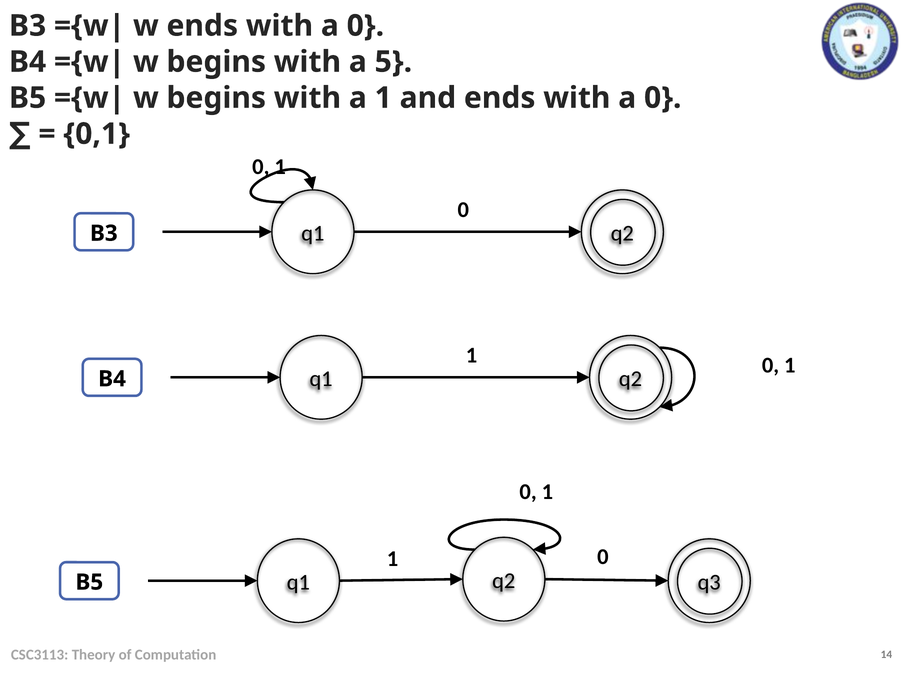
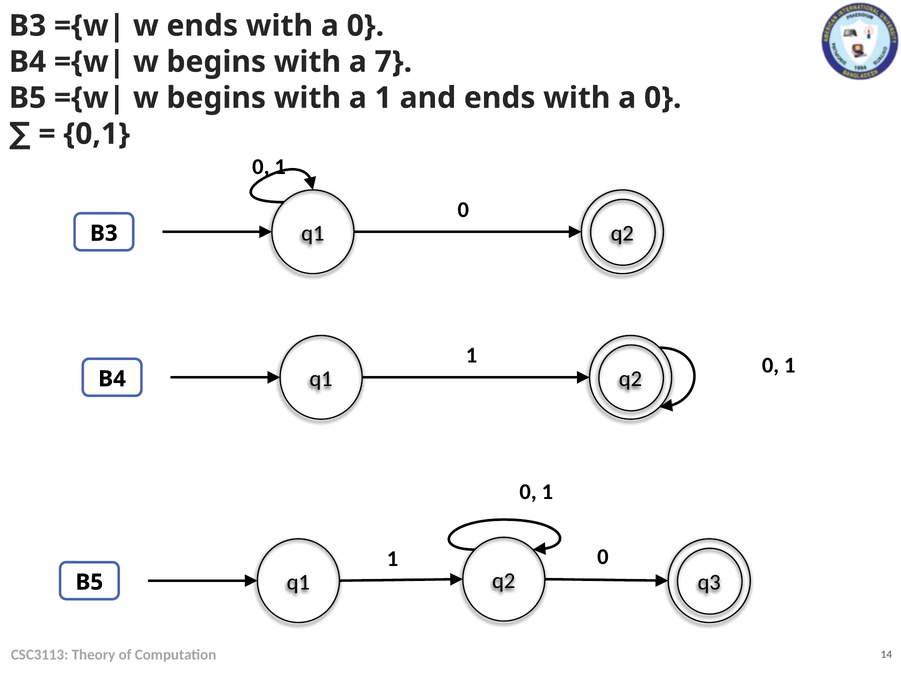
5: 5 -> 7
